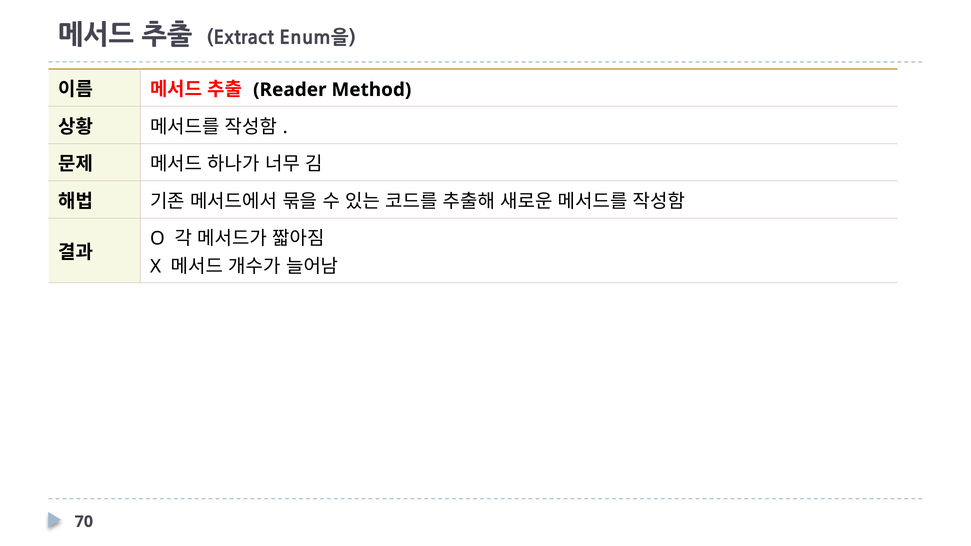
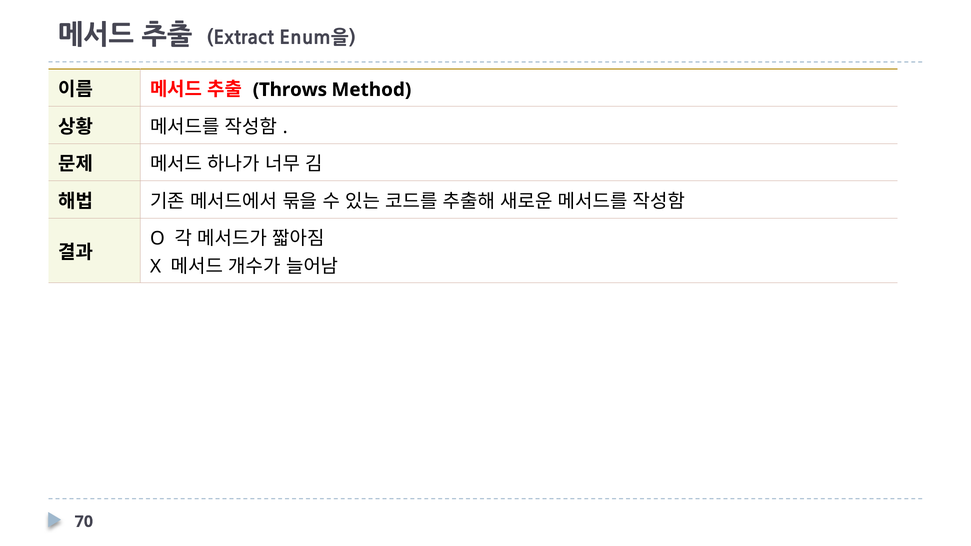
Reader: Reader -> Throws
